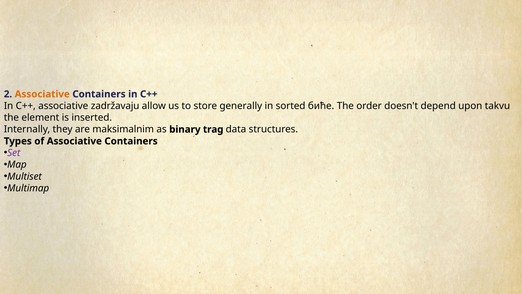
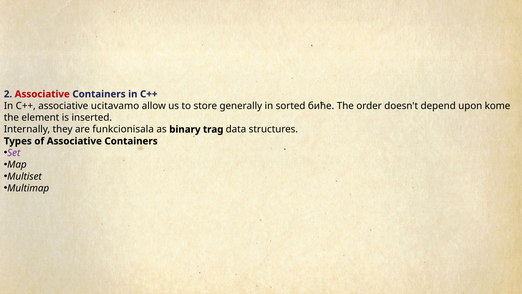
Associative at (42, 94) colour: orange -> red
zadržavaju: zadržavaju -> ucitavamo
takvu: takvu -> kome
maksimalnim: maksimalnim -> funkcionisala
